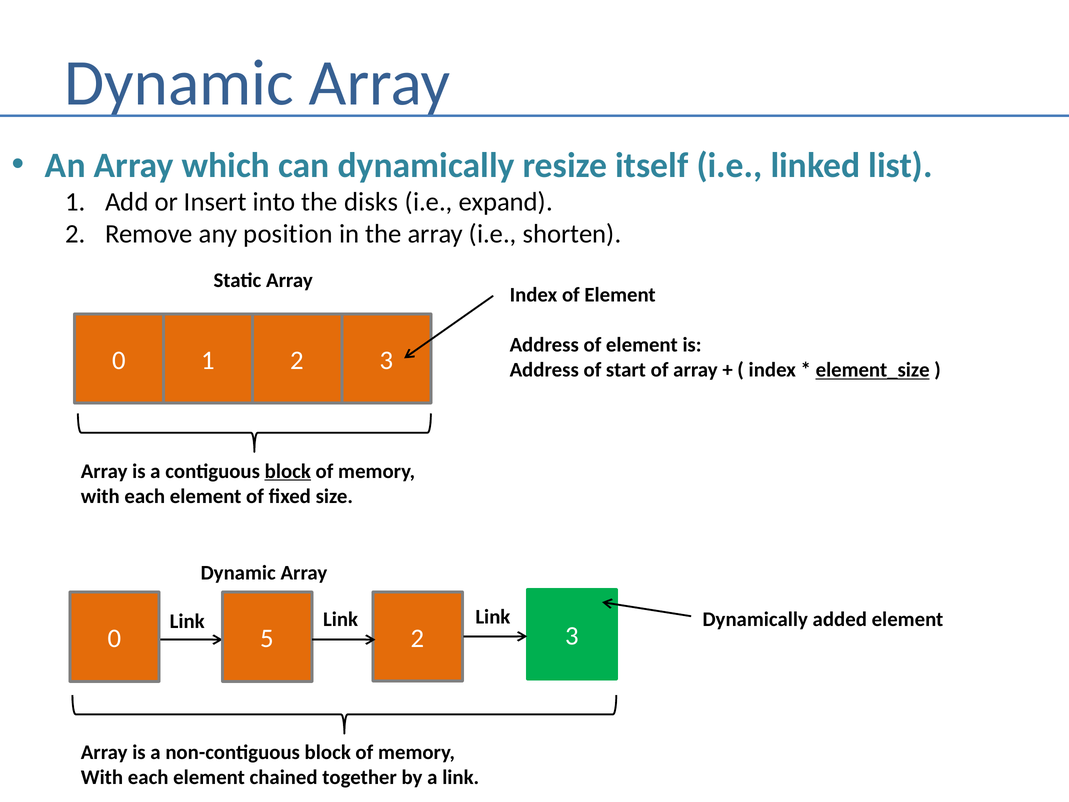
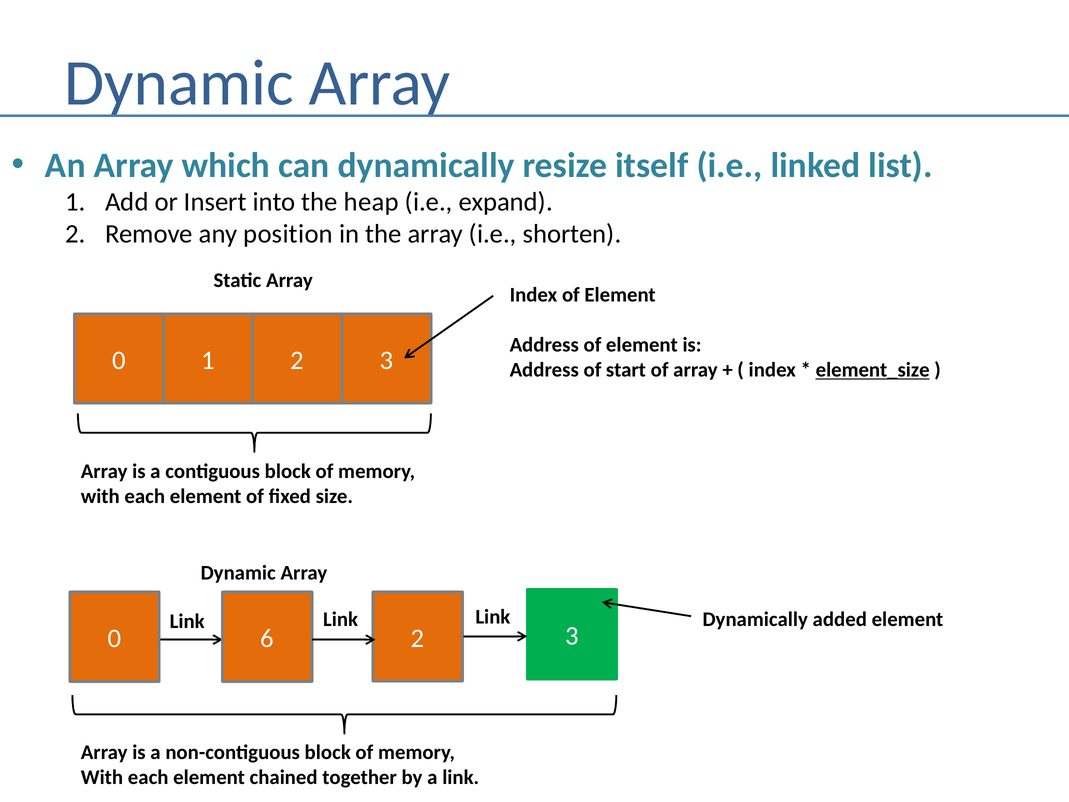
disks: disks -> heap
block at (288, 471) underline: present -> none
5: 5 -> 6
